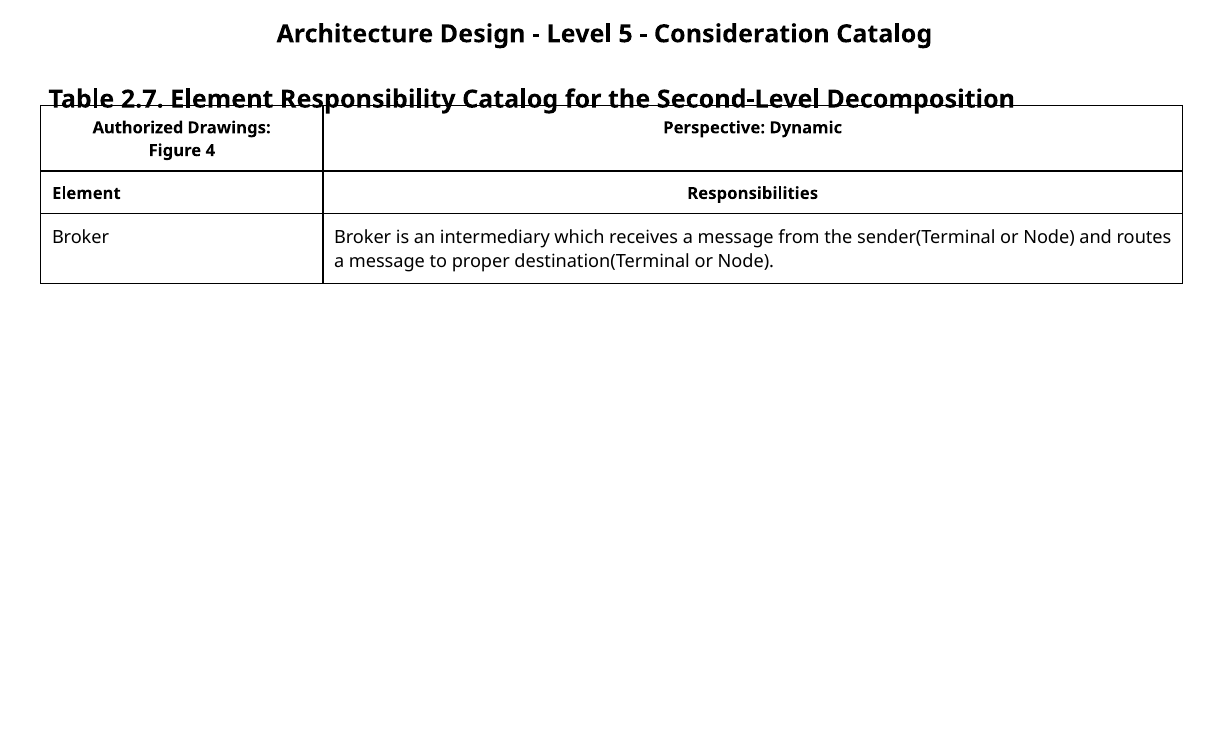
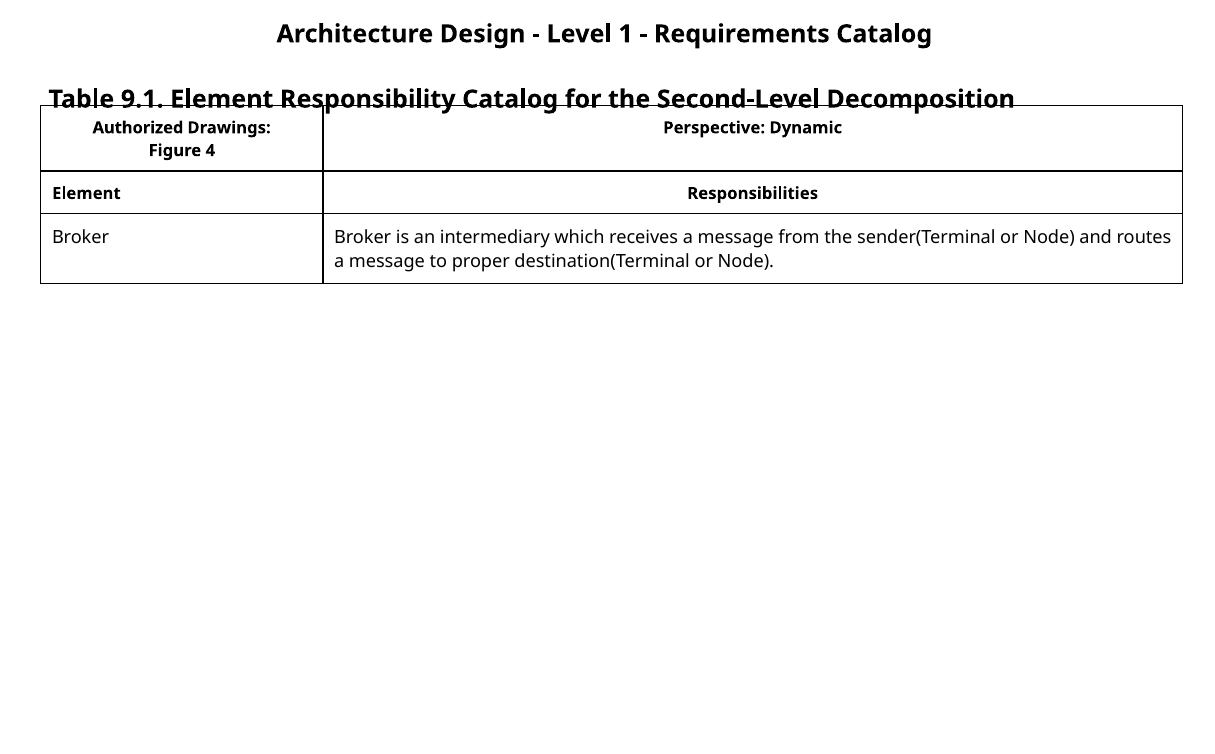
5: 5 -> 1
Consideration: Consideration -> Requirements
2.7: 2.7 -> 9.1
